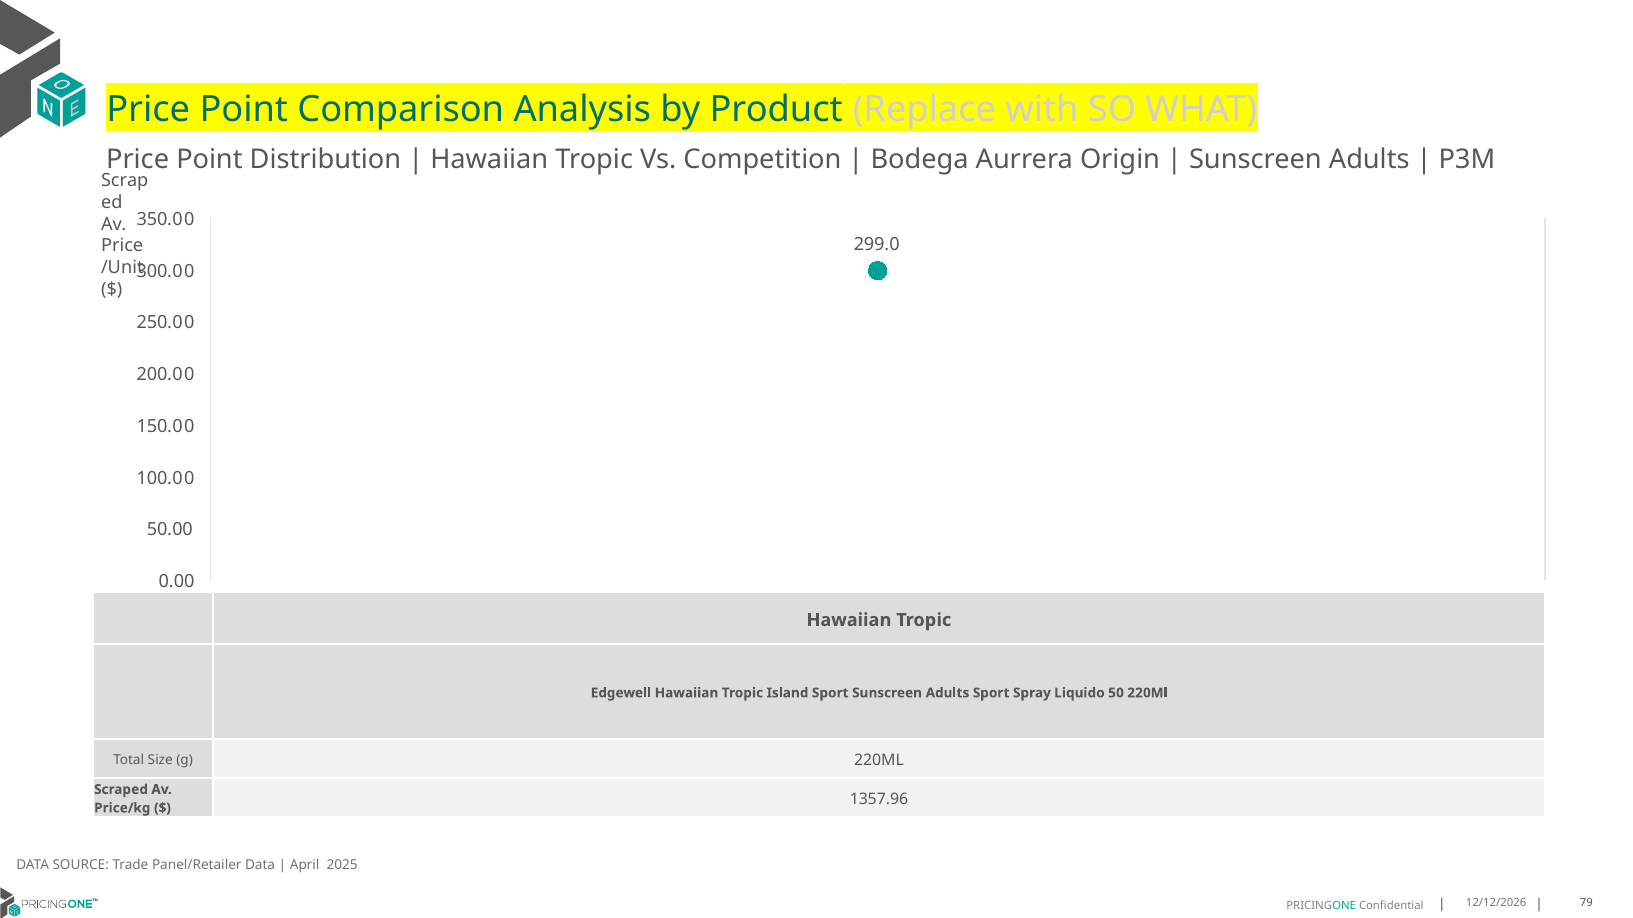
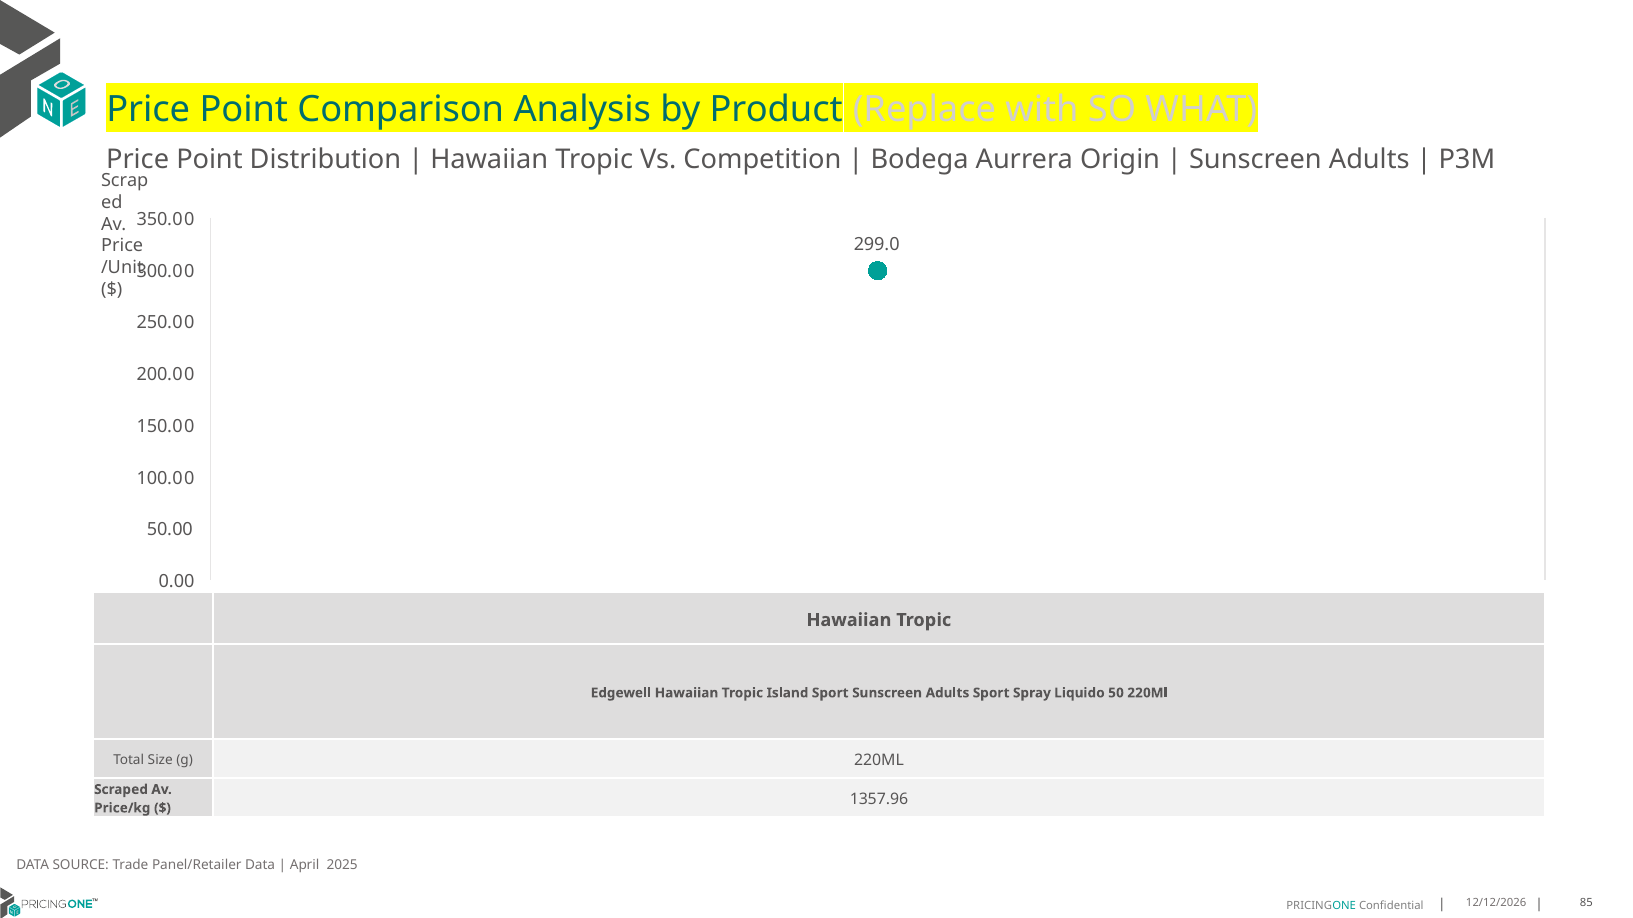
79: 79 -> 85
